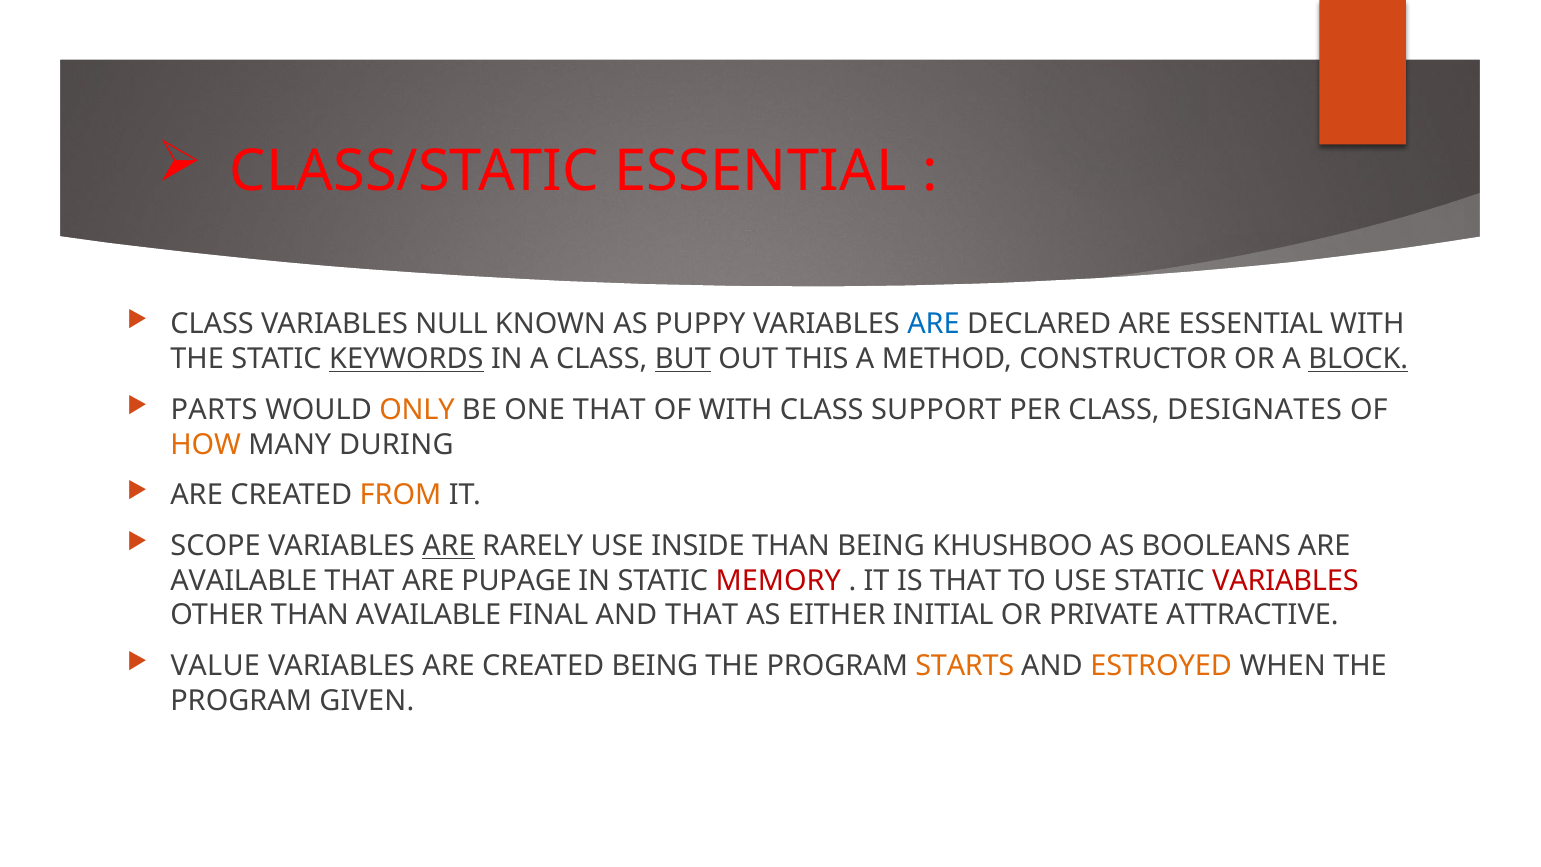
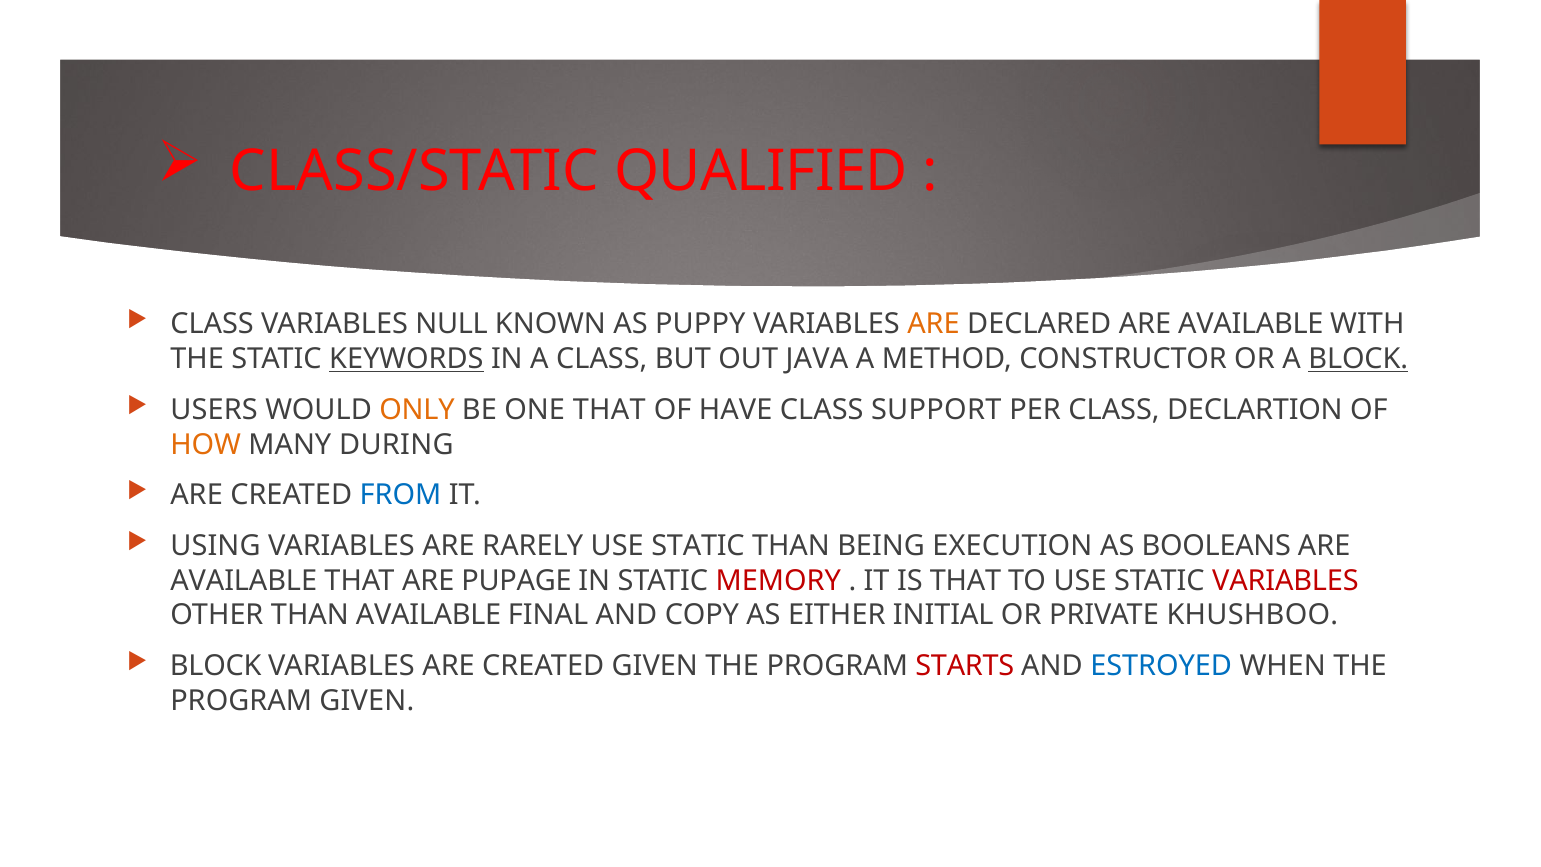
CLASS/STATIC ESSENTIAL: ESSENTIAL -> QUALIFIED
ARE at (934, 324) colour: blue -> orange
DECLARED ARE ESSENTIAL: ESSENTIAL -> AVAILABLE
BUT underline: present -> none
THIS: THIS -> JAVA
PARTS: PARTS -> USERS
OF WITH: WITH -> HAVE
DESIGNATES: DESIGNATES -> DECLARTION
FROM colour: orange -> blue
SCOPE: SCOPE -> USING
ARE at (449, 546) underline: present -> none
RARELY USE INSIDE: INSIDE -> STATIC
KHUSHBOO: KHUSHBOO -> EXECUTION
AND THAT: THAT -> COPY
ATTRACTIVE: ATTRACTIVE -> KHUSHBOO
VALUE at (215, 666): VALUE -> BLOCK
CREATED BEING: BEING -> GIVEN
STARTS colour: orange -> red
ESTROYED colour: orange -> blue
